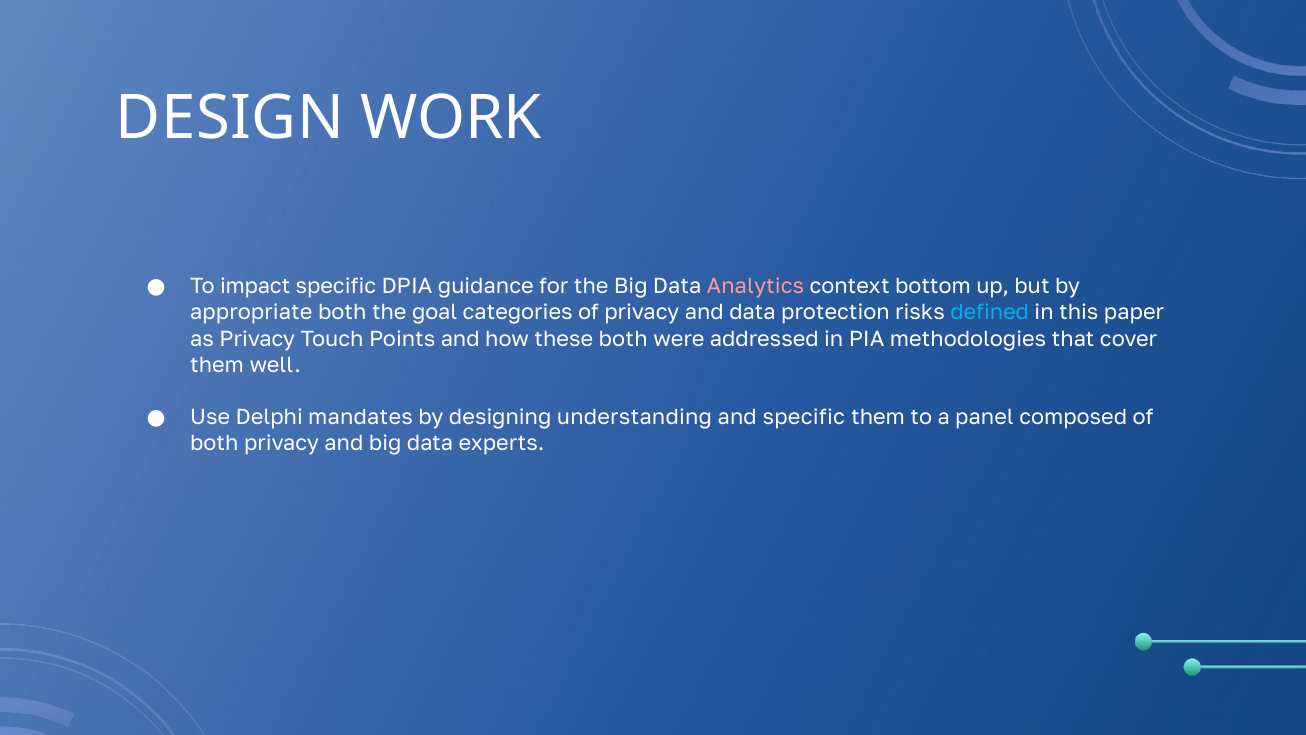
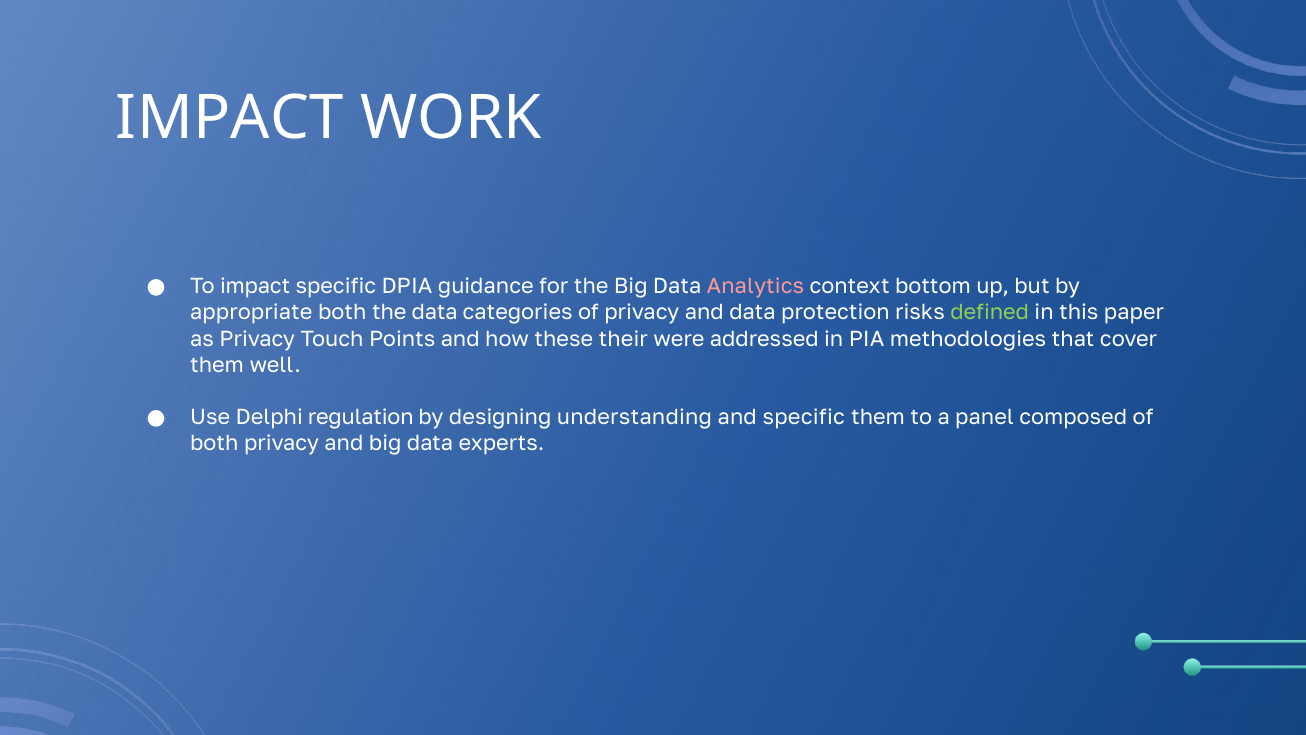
DESIGN at (230, 118): DESIGN -> IMPACT
the goal: goal -> data
defined colour: light blue -> light green
these both: both -> their
mandates: mandates -> regulation
